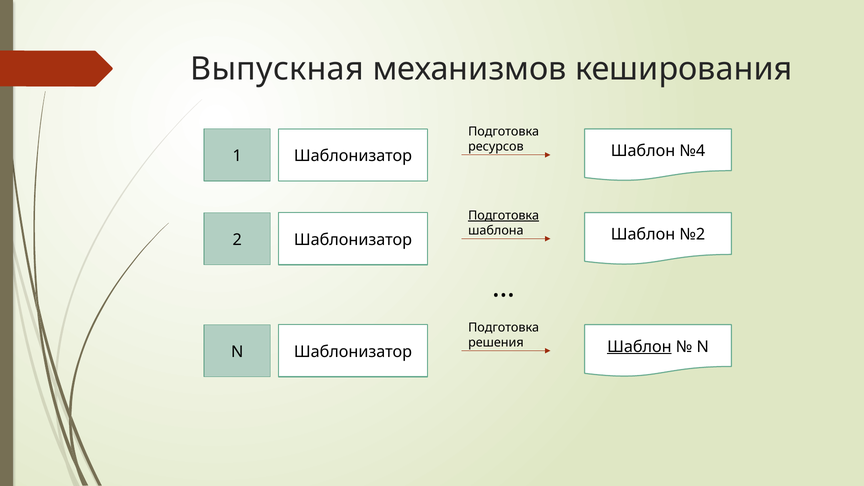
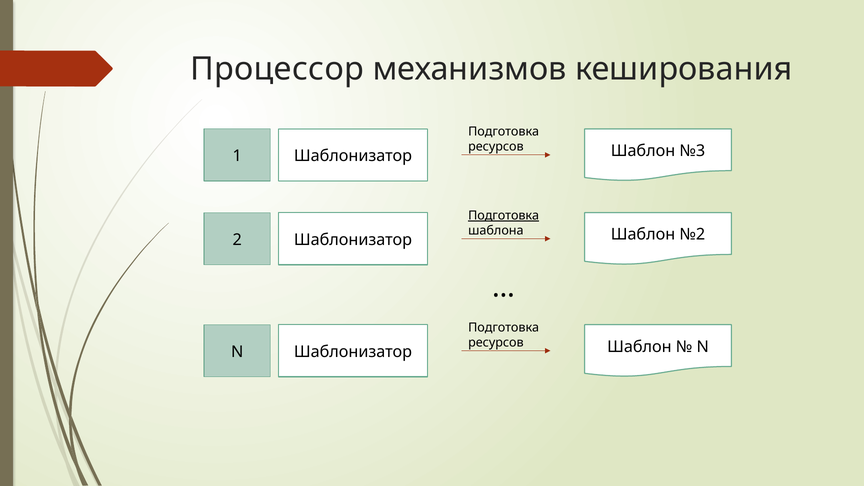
Выпускная: Выпускная -> Процессор
№4: №4 -> №3
решения at (496, 343): решения -> ресурсов
Шаблон at (639, 347) underline: present -> none
